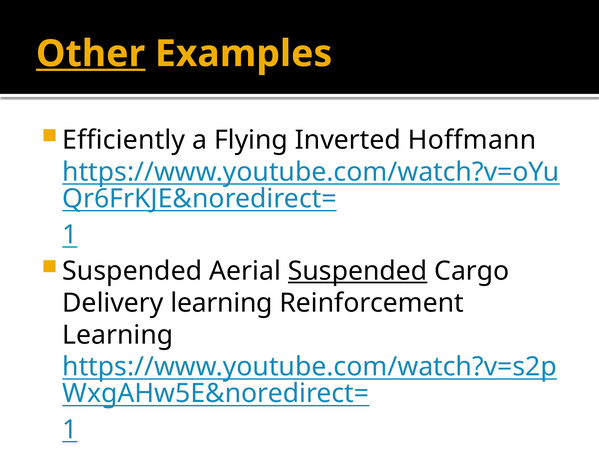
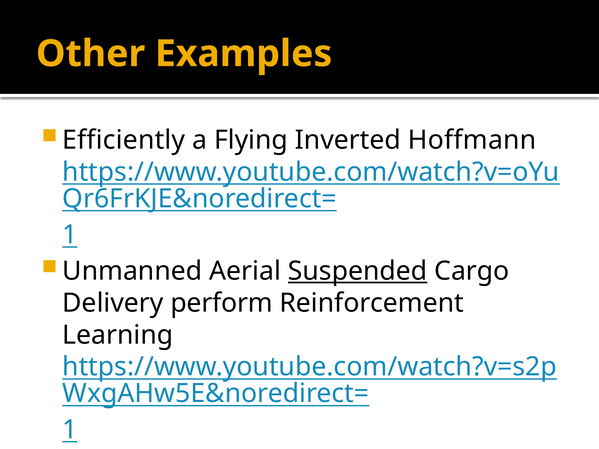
Other underline: present -> none
Suspended at (132, 271): Suspended -> Unmanned
Delivery learning: learning -> perform
